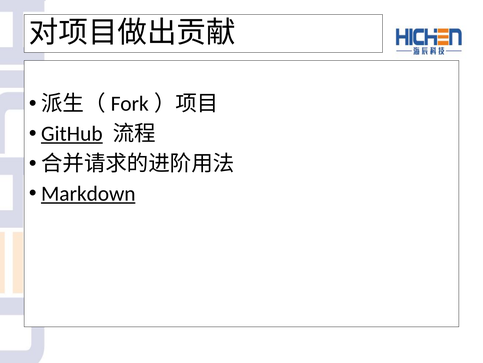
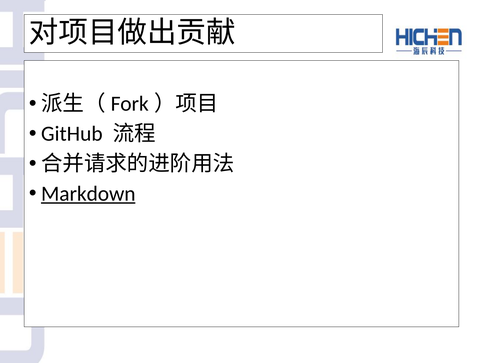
GitHub underline: present -> none
